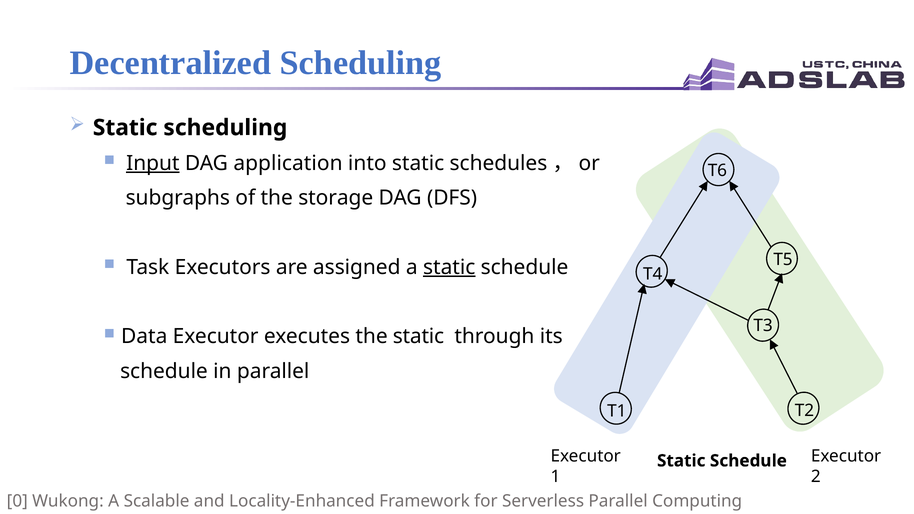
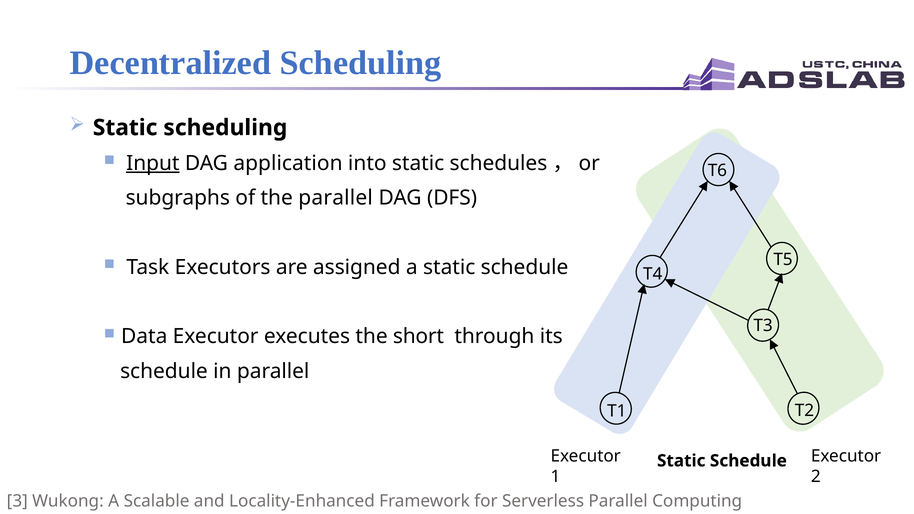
the storage: storage -> parallel
static at (449, 267) underline: present -> none
the static: static -> short
0: 0 -> 3
